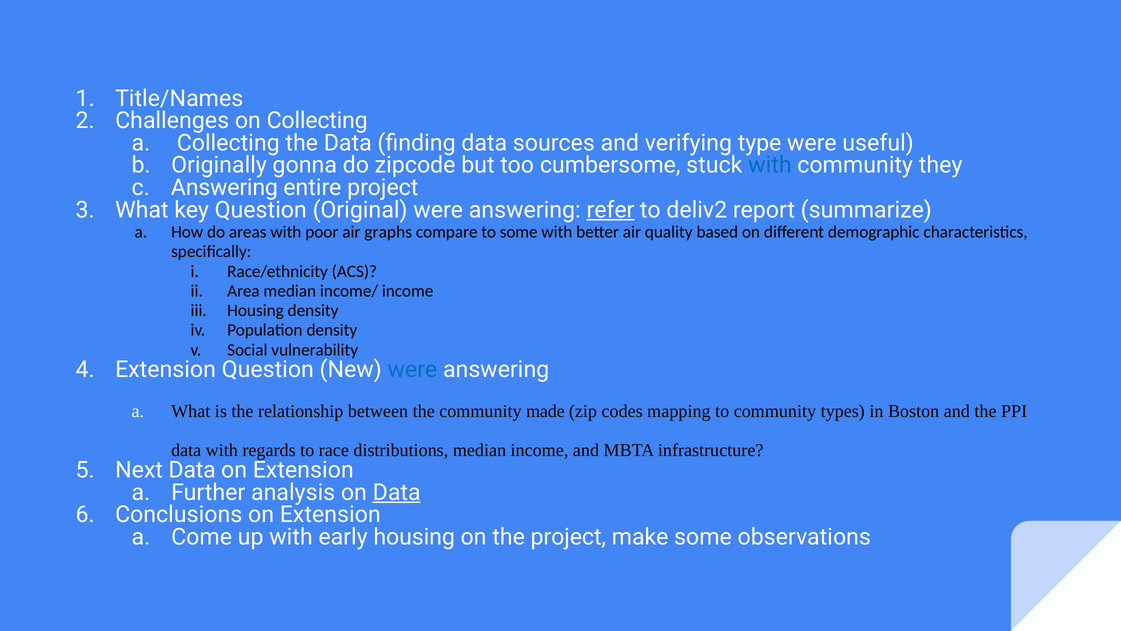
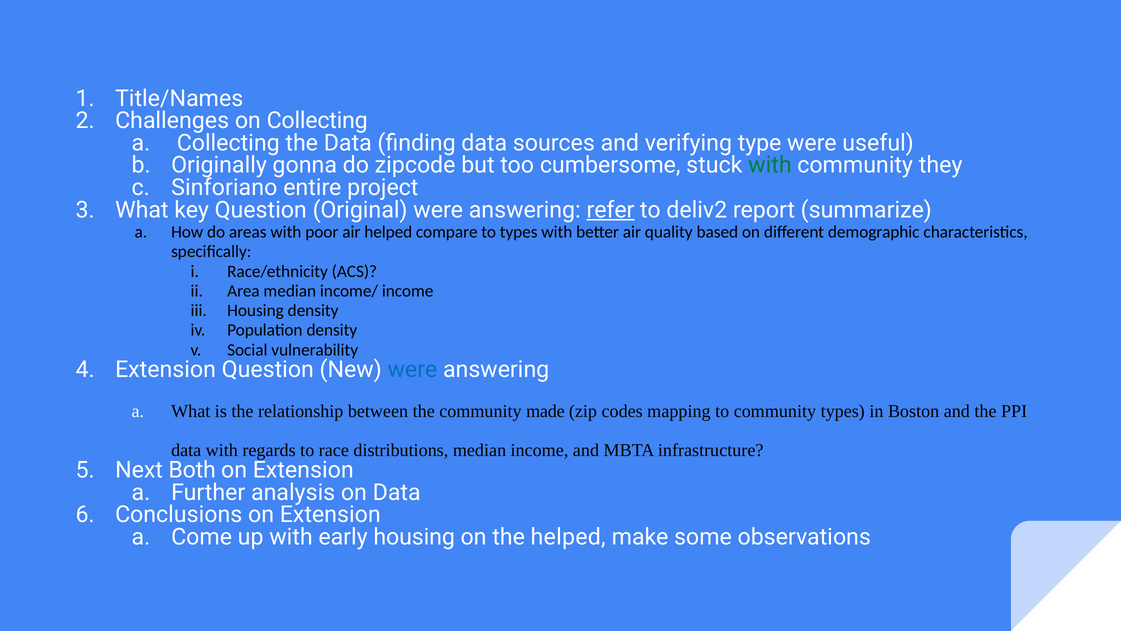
with at (770, 165) colour: blue -> green
Answering at (224, 187): Answering -> Sinforiano
air graphs: graphs -> helped
to some: some -> types
Next Data: Data -> Both
Data at (397, 492) underline: present -> none
the project: project -> helped
